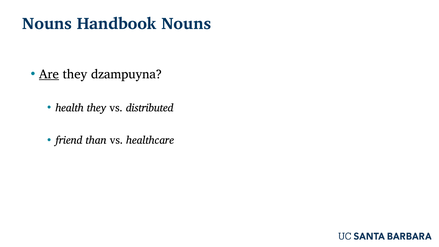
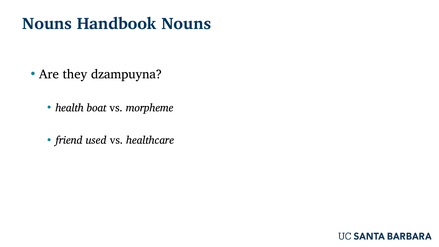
Are underline: present -> none
health they: they -> boat
distributed: distributed -> morpheme
than: than -> used
